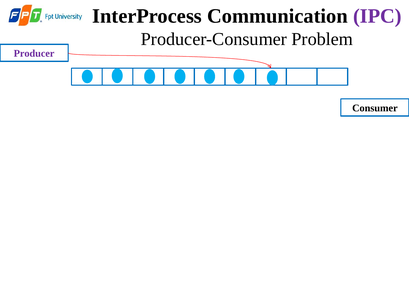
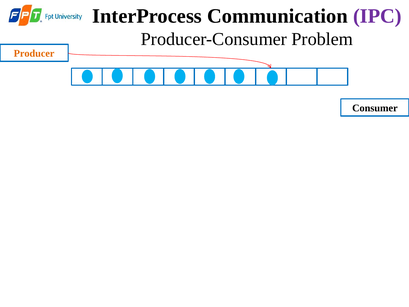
Producer colour: purple -> orange
